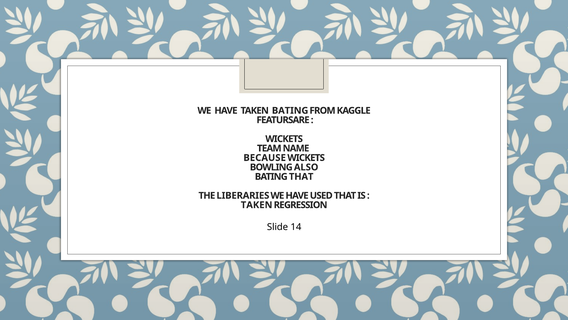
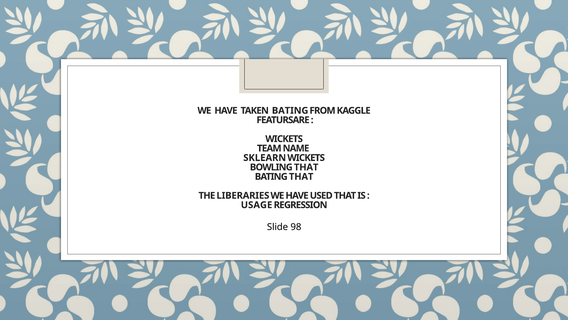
BECAUSE: BECAUSE -> SKLEARN
BOWLING ALSO: ALSO -> THAT
TAKEN at (257, 205): TAKEN -> USAGE
14: 14 -> 98
